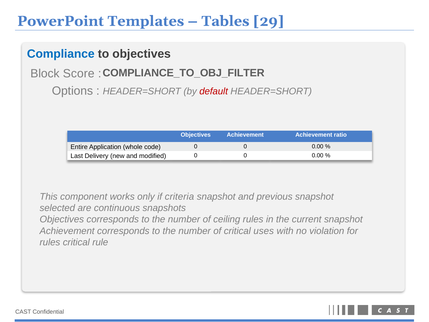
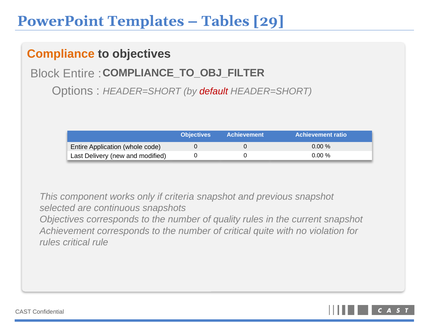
Compliance colour: blue -> orange
Block Score: Score -> Entire
ceiling: ceiling -> quality
uses: uses -> quite
